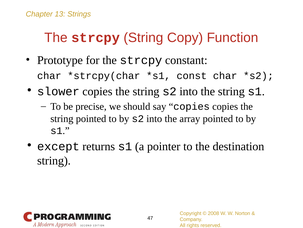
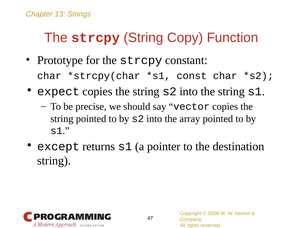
slower: slower -> expect
copies at (192, 106): copies -> vector
